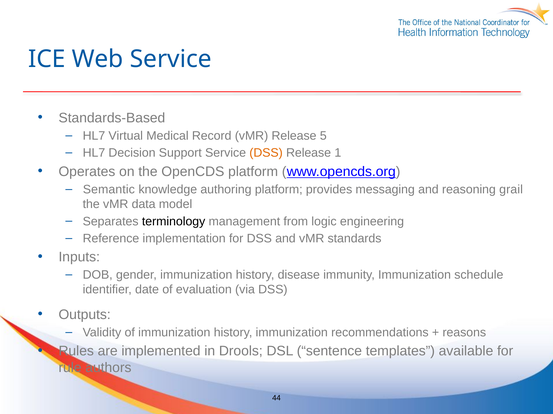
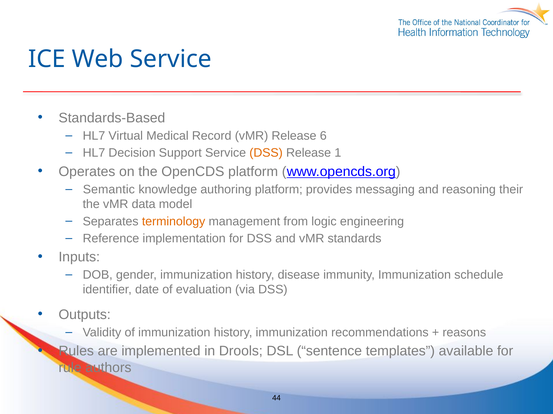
5: 5 -> 6
grail: grail -> their
terminology colour: black -> orange
